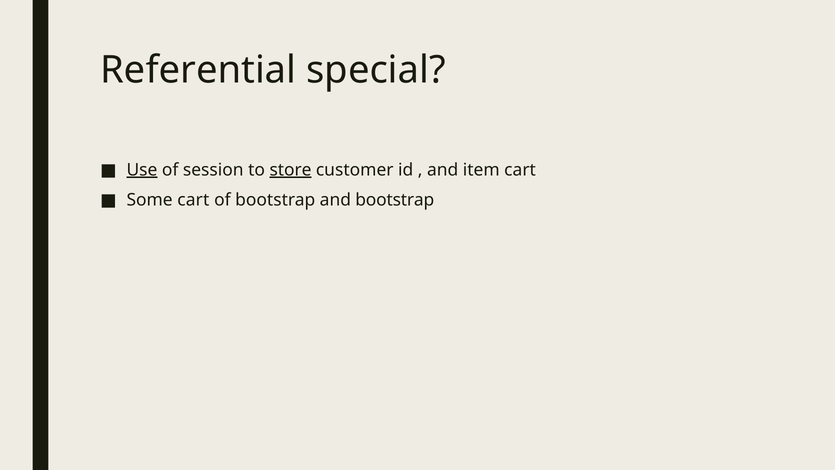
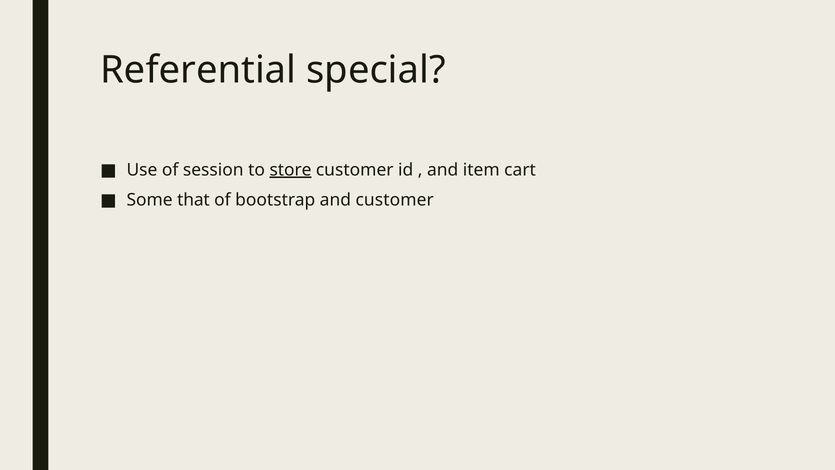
Use underline: present -> none
Some cart: cart -> that
and bootstrap: bootstrap -> customer
